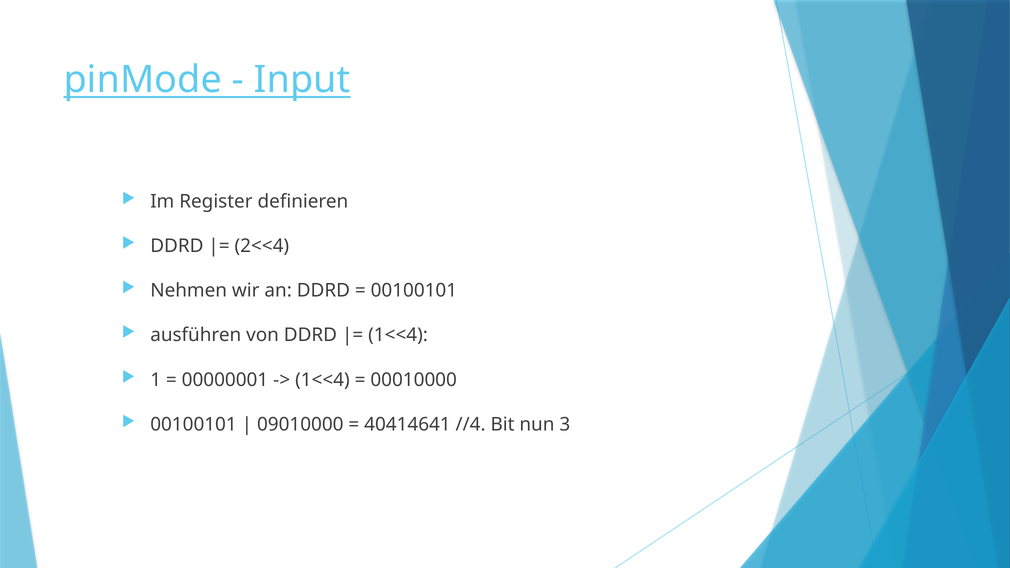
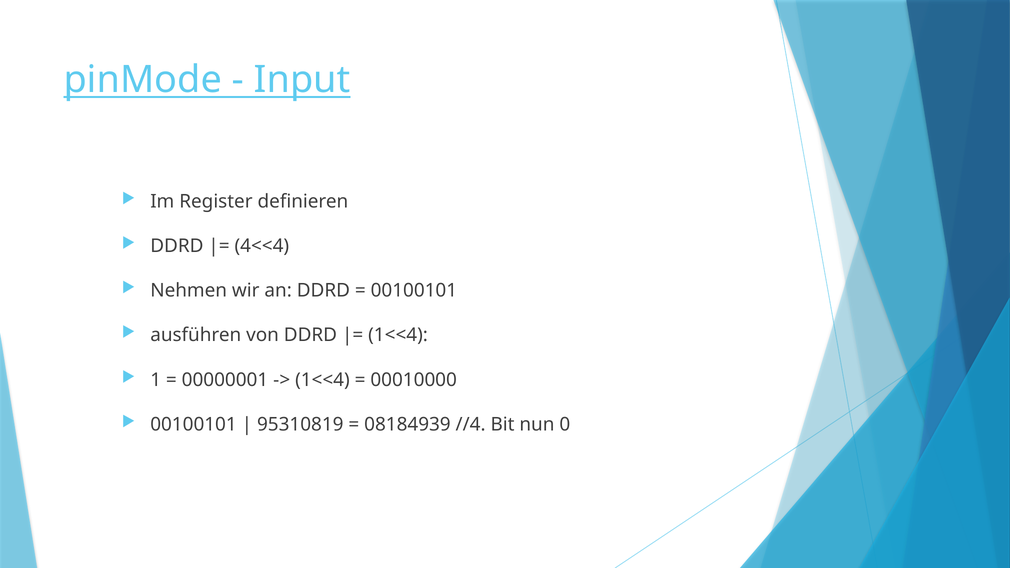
2<<4: 2<<4 -> 4<<4
09010000: 09010000 -> 95310819
40414641: 40414641 -> 08184939
3: 3 -> 0
